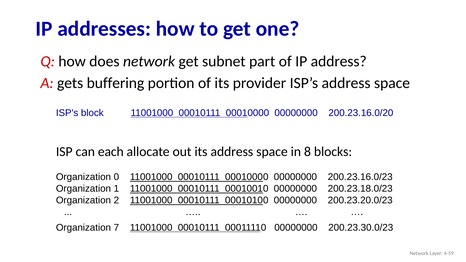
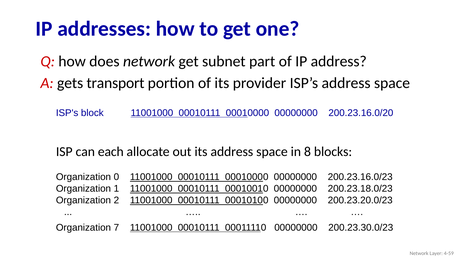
buffering: buffering -> transport
